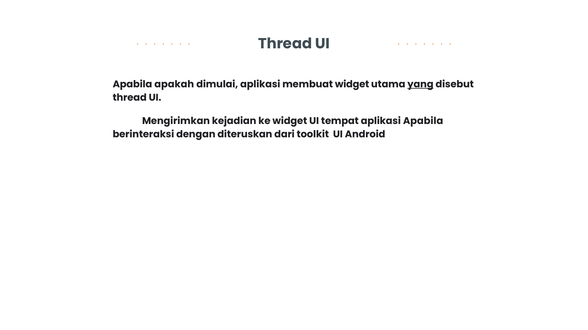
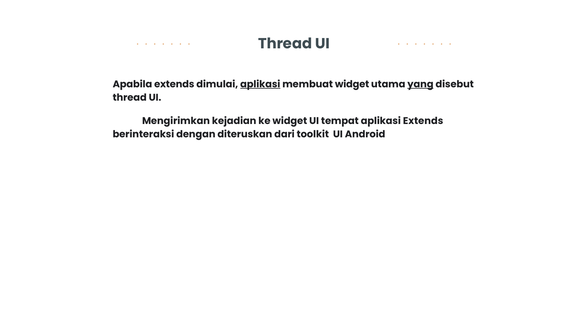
apakah at (174, 84): apakah -> extends
aplikasi at (260, 84) underline: none -> present
Apabila at (423, 121): Apabila -> Extends
